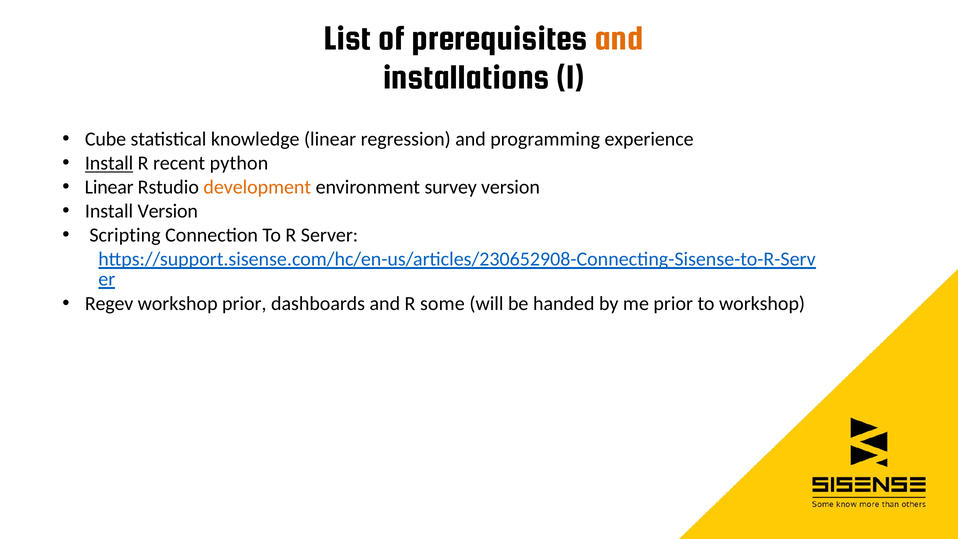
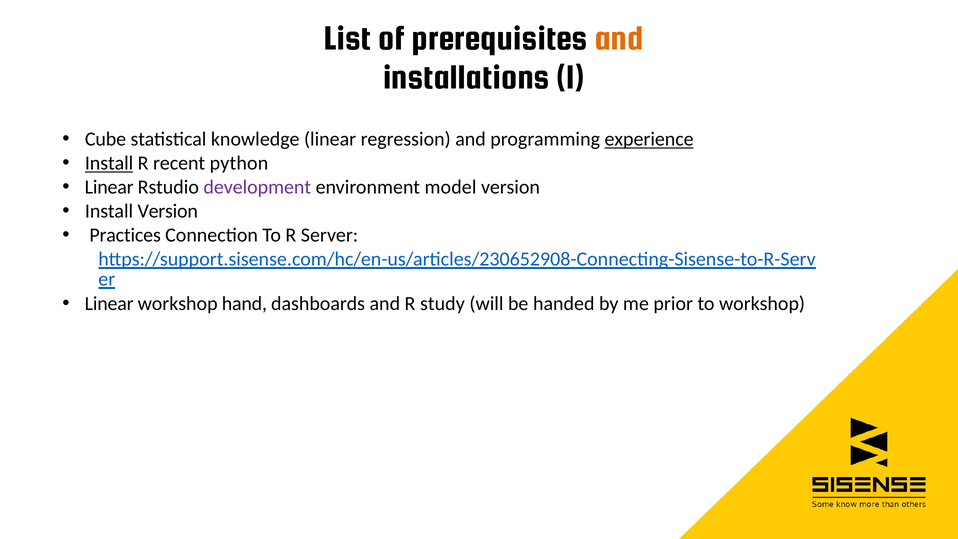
experience underline: none -> present
development colour: orange -> purple
survey: survey -> model
Scripting: Scripting -> Practices
Regev at (109, 304): Regev -> Linear
workshop prior: prior -> hand
some: some -> study
